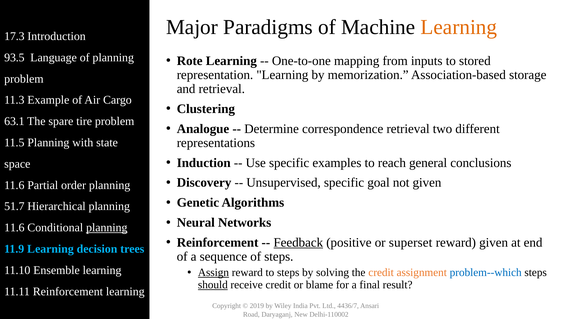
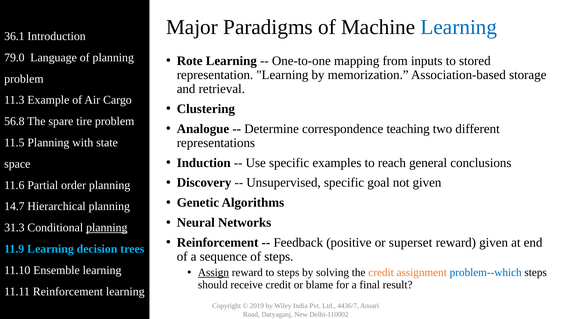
Learning at (459, 27) colour: orange -> blue
17.3: 17.3 -> 36.1
93.5: 93.5 -> 79.0
63.1: 63.1 -> 56.8
correspondence retrieval: retrieval -> teaching
51.7: 51.7 -> 14.7
11.6 at (14, 227): 11.6 -> 31.3
Feedback underline: present -> none
should underline: present -> none
